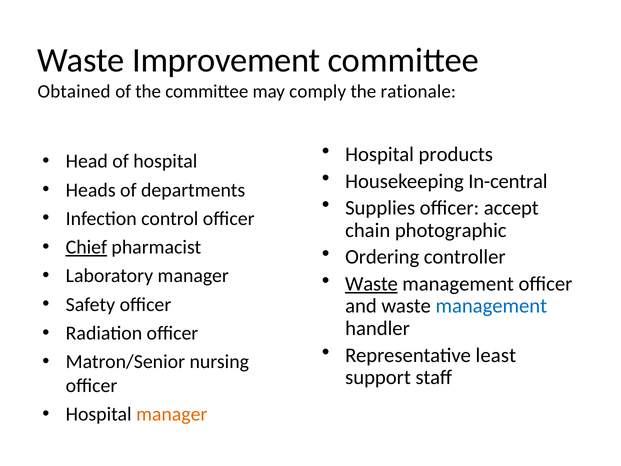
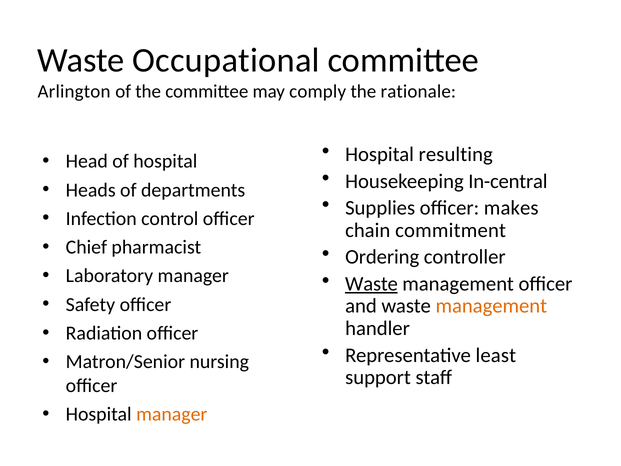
Improvement: Improvement -> Occupational
Obtained: Obtained -> Arlington
products: products -> resulting
accept: accept -> makes
photographic: photographic -> commitment
Chief underline: present -> none
management at (491, 306) colour: blue -> orange
